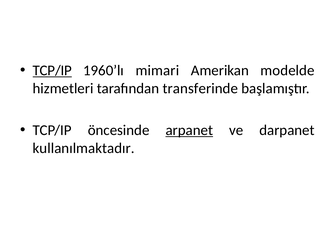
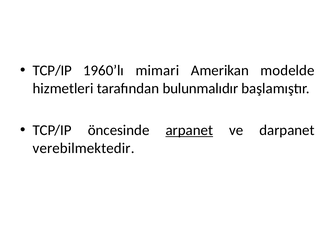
TCP/IP at (52, 70) underline: present -> none
transferinde: transferinde -> bulunmalıdır
kullanılmaktadır: kullanılmaktadır -> verebilmektedir
